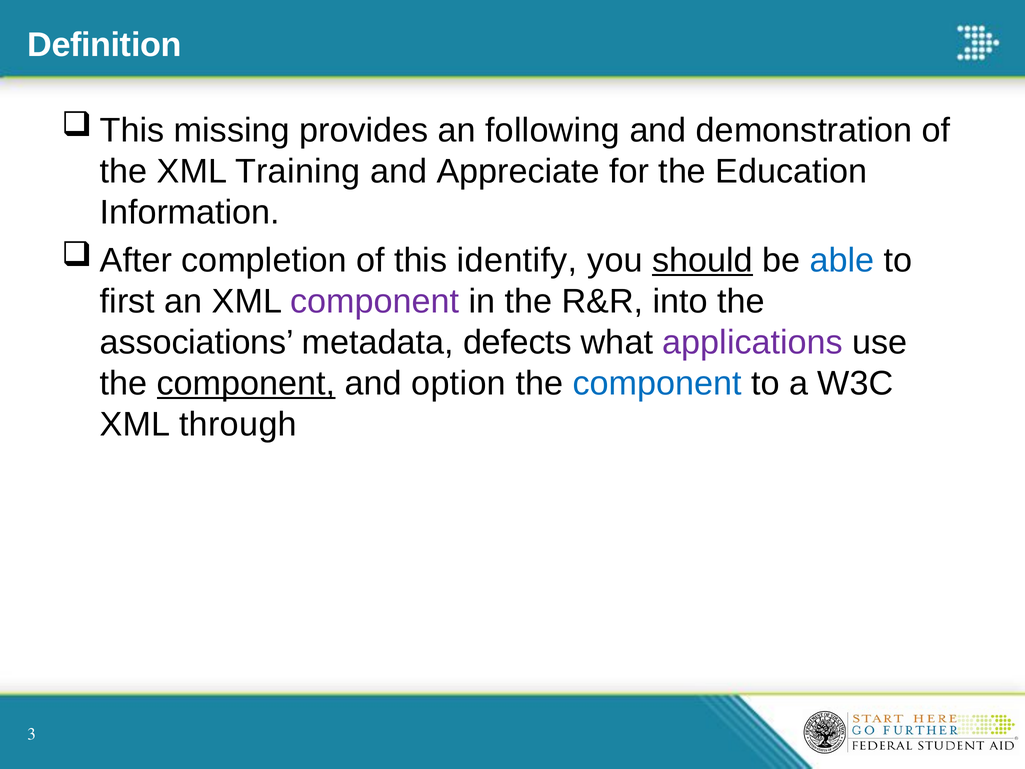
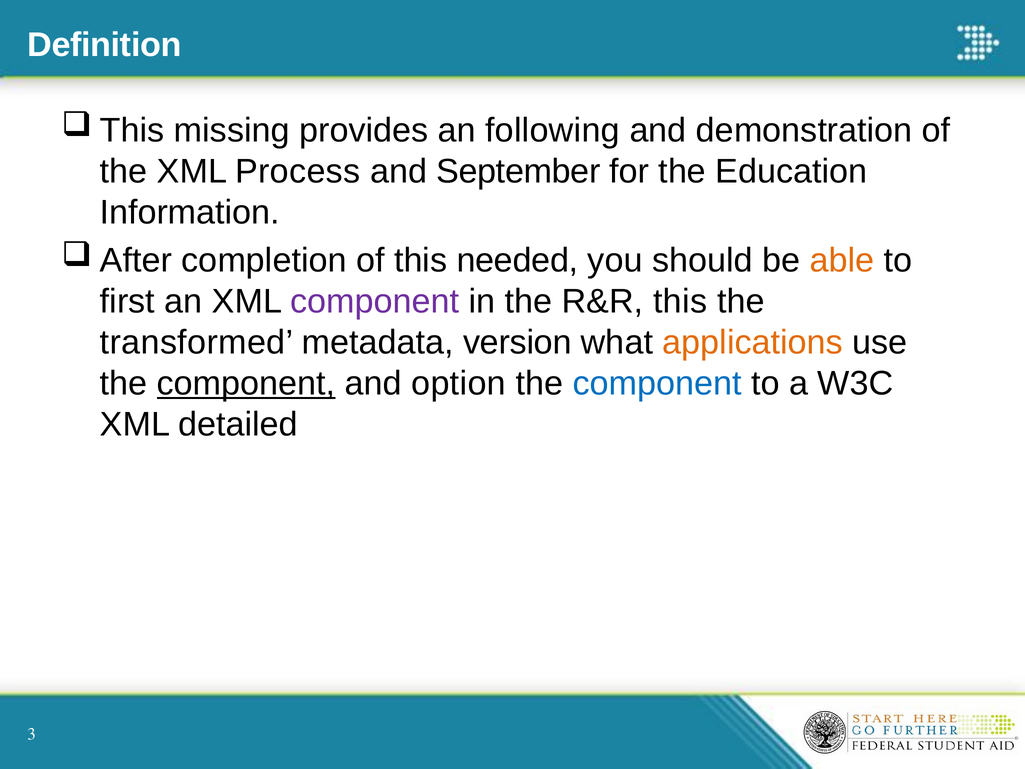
Training: Training -> Process
Appreciate: Appreciate -> September
identify: identify -> needed
should underline: present -> none
able colour: blue -> orange
R&R into: into -> this
associations: associations -> transformed
defects: defects -> version
applications colour: purple -> orange
through: through -> detailed
